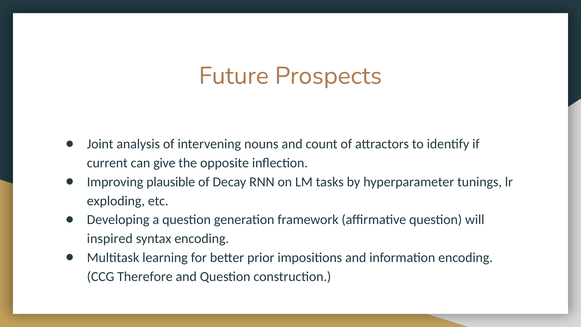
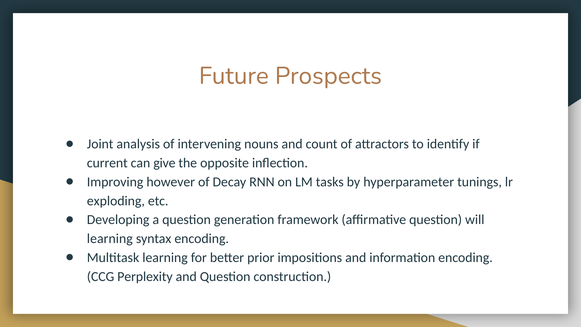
plausible: plausible -> however
inspired at (110, 239): inspired -> learning
Therefore: Therefore -> Perplexity
